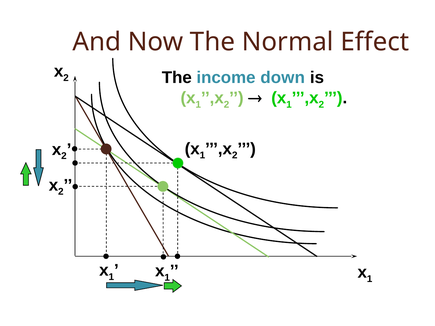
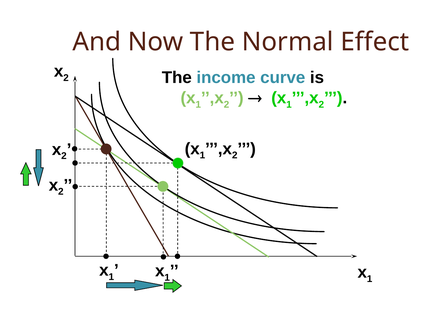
down: down -> curve
